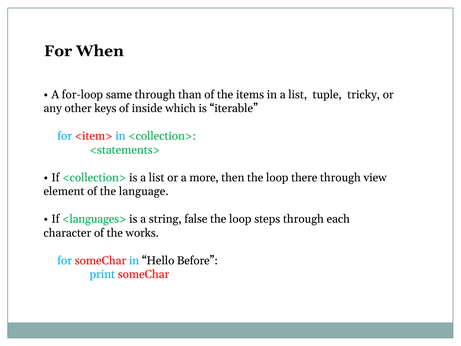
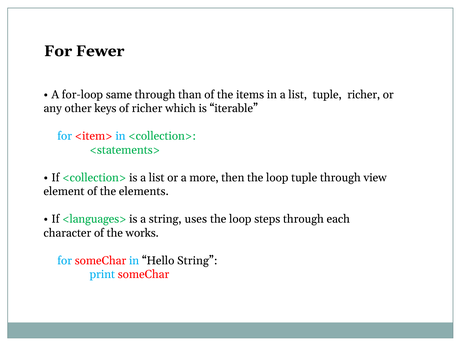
When: When -> Fewer
tuple tricky: tricky -> richer
of inside: inside -> richer
loop there: there -> tuple
language: language -> elements
false: false -> uses
Hello Before: Before -> String
